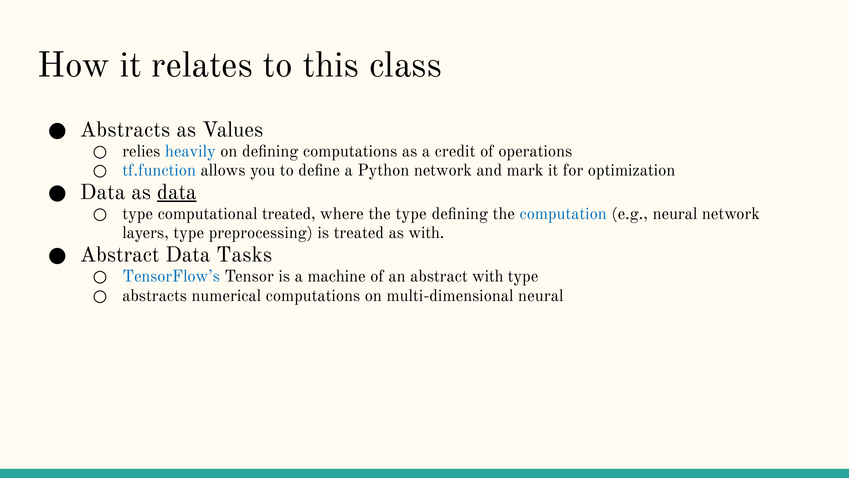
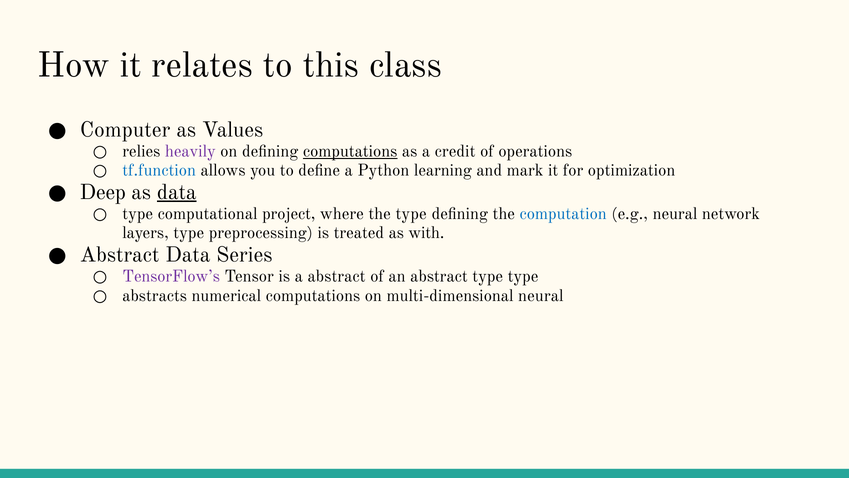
Abstracts at (125, 130): Abstracts -> Computer
heavily colour: blue -> purple
computations at (350, 151) underline: none -> present
Python network: network -> learning
Data at (103, 192): Data -> Deep
computational treated: treated -> project
Tasks: Tasks -> Series
TensorFlow’s colour: blue -> purple
a machine: machine -> abstract
abstract with: with -> type
